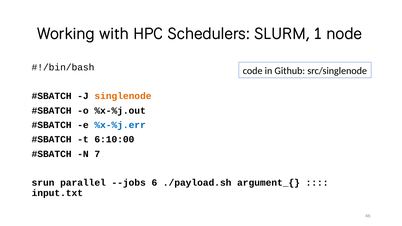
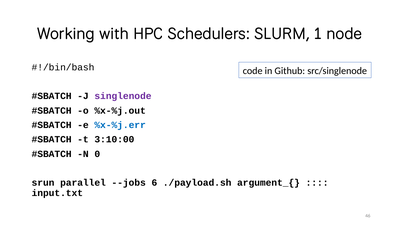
singlenode colour: orange -> purple
6:10:00: 6:10:00 -> 3:10:00
7: 7 -> 0
